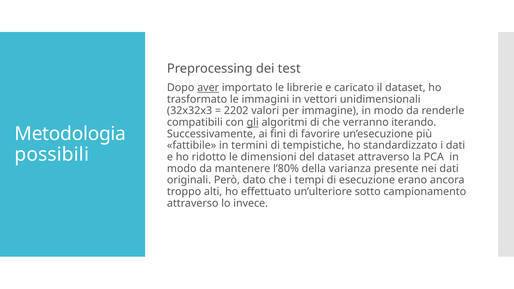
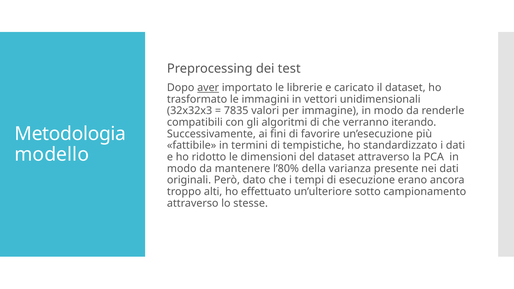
2202: 2202 -> 7835
gli underline: present -> none
possibili: possibili -> modello
invece: invece -> stesse
